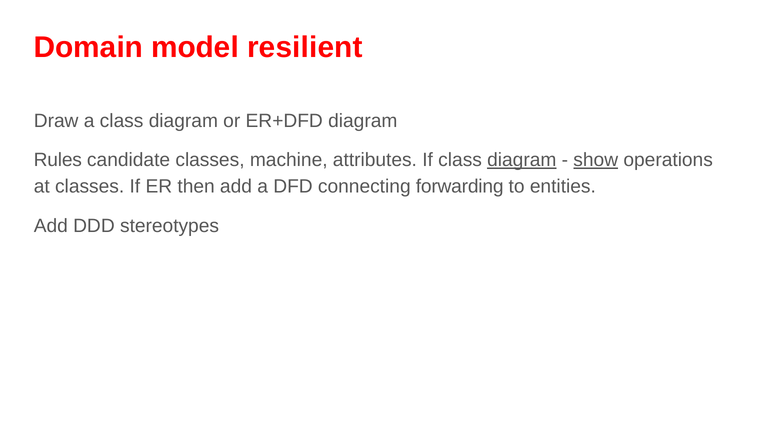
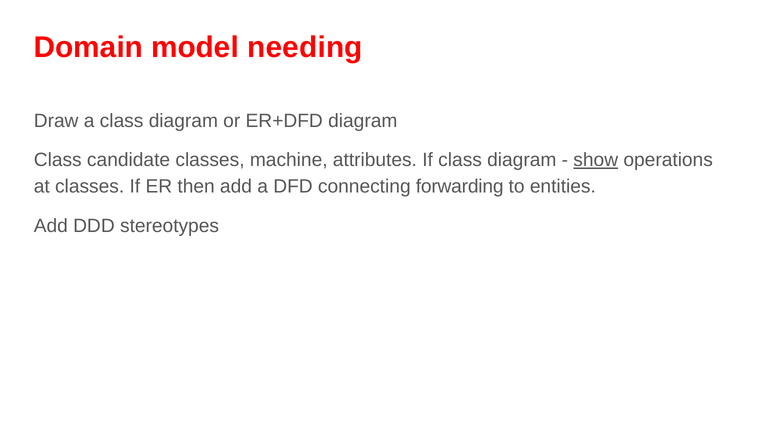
resilient: resilient -> needing
Rules at (58, 160): Rules -> Class
diagram at (522, 160) underline: present -> none
